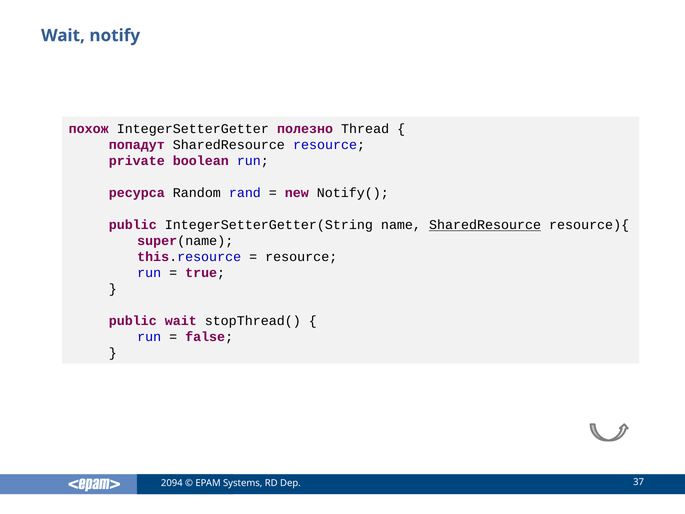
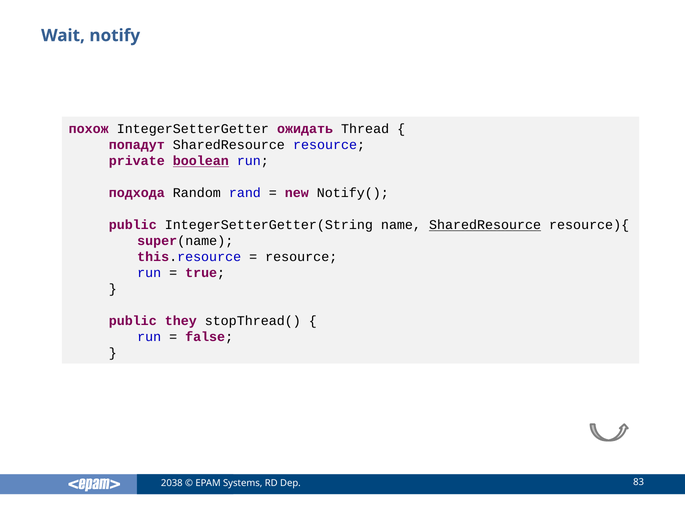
полезно: полезно -> ожидать
boolean underline: none -> present
ресурса: ресурса -> подхода
public wait: wait -> they
2094: 2094 -> 2038
37: 37 -> 83
